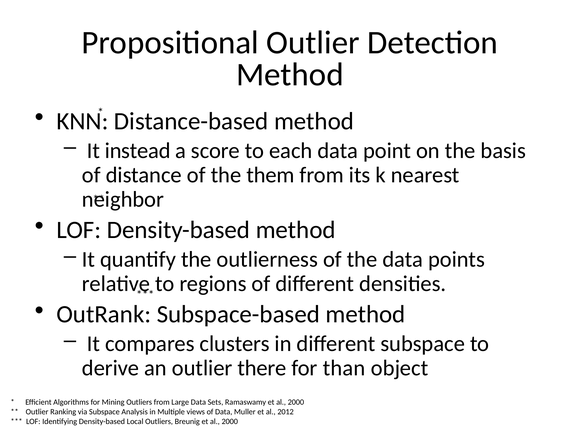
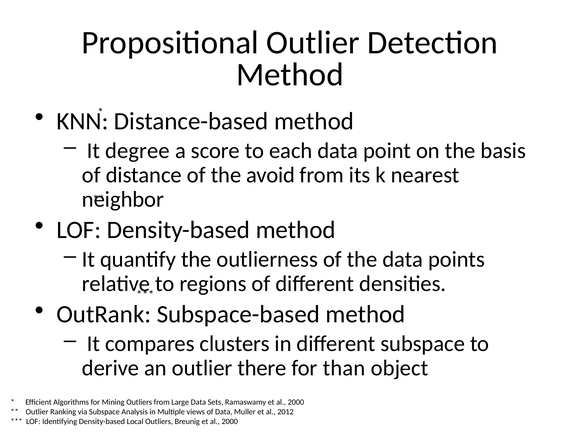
instead: instead -> degree
them: them -> avoid
